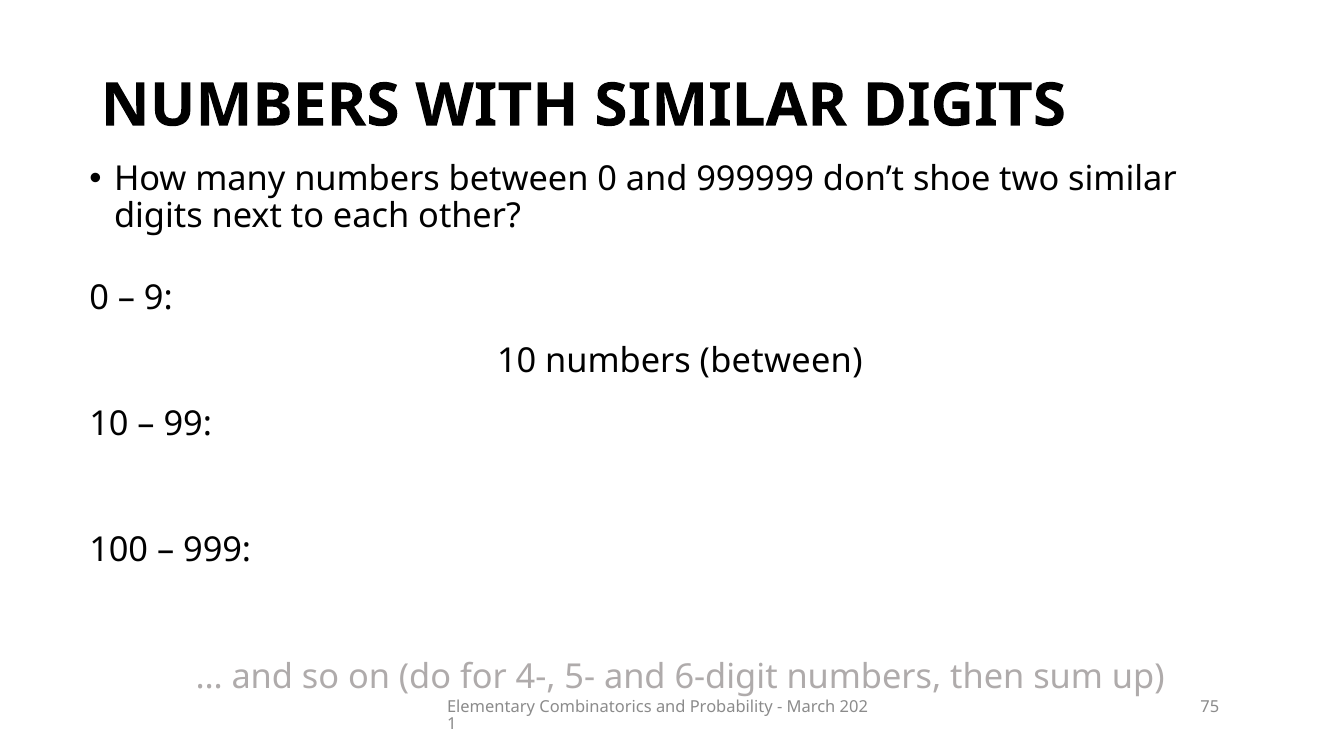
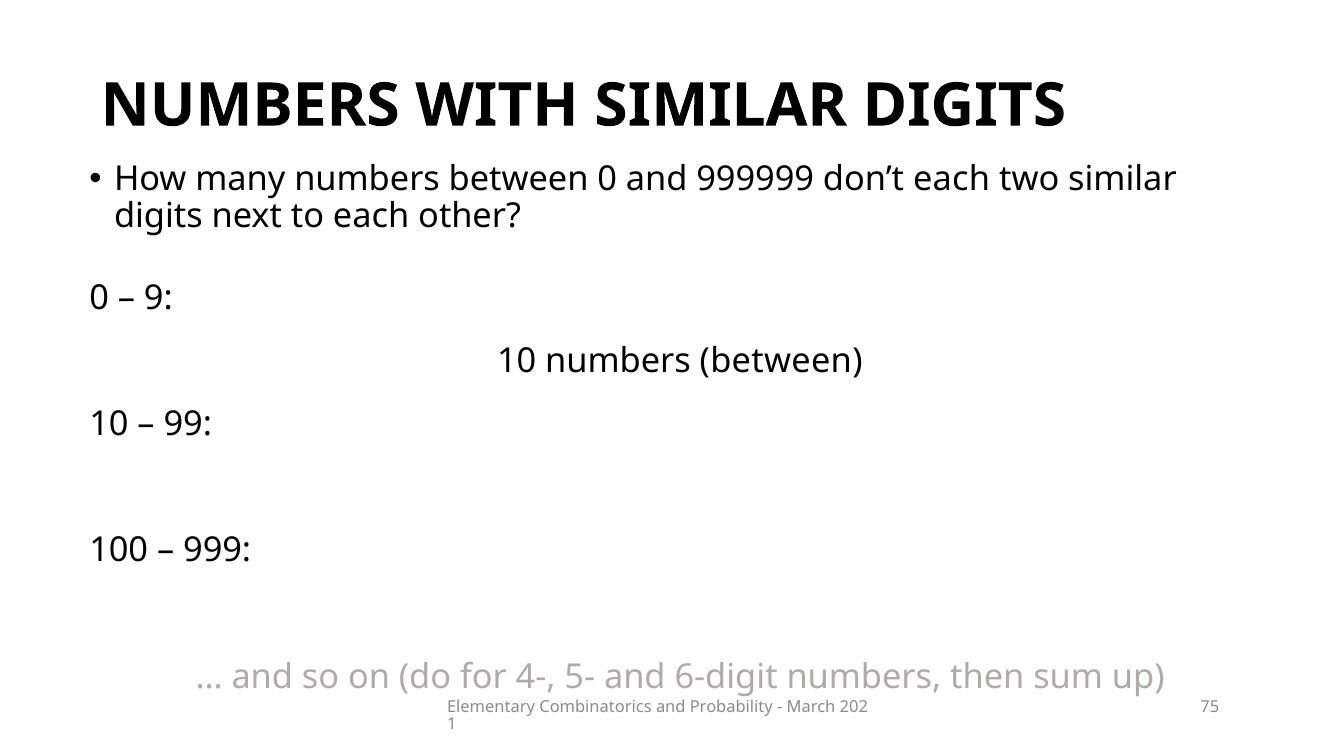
don’t shoe: shoe -> each
